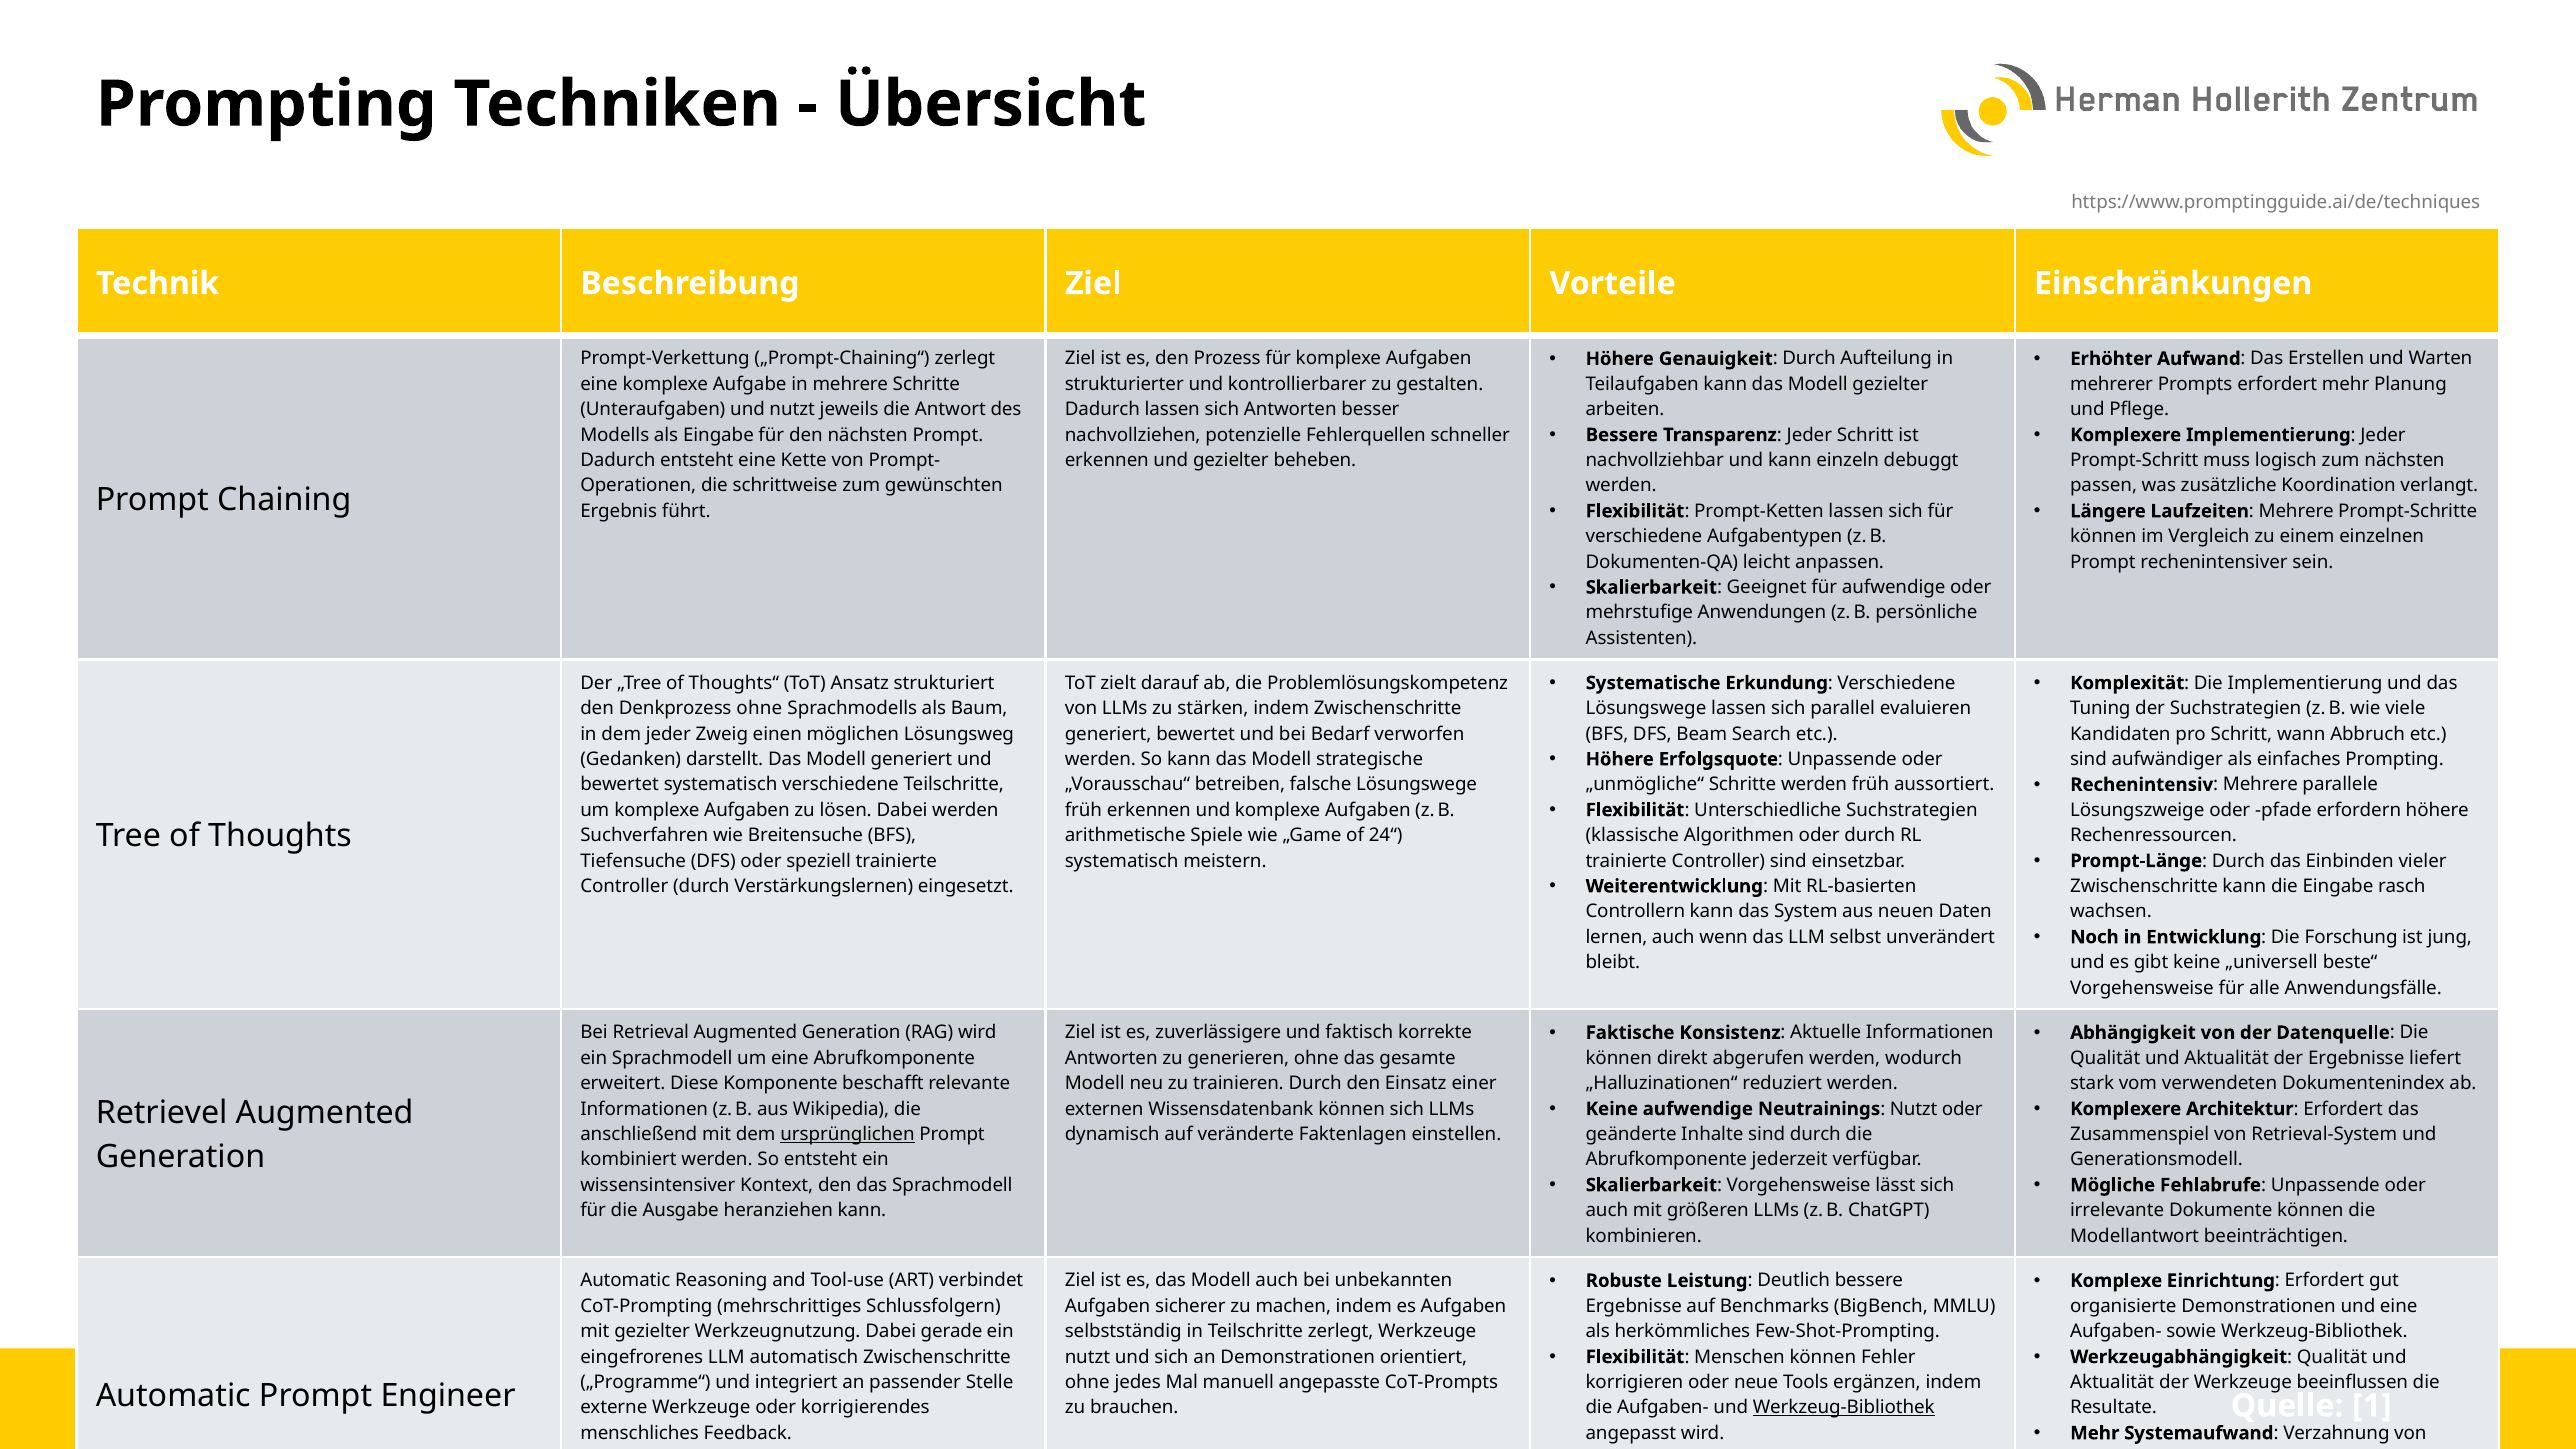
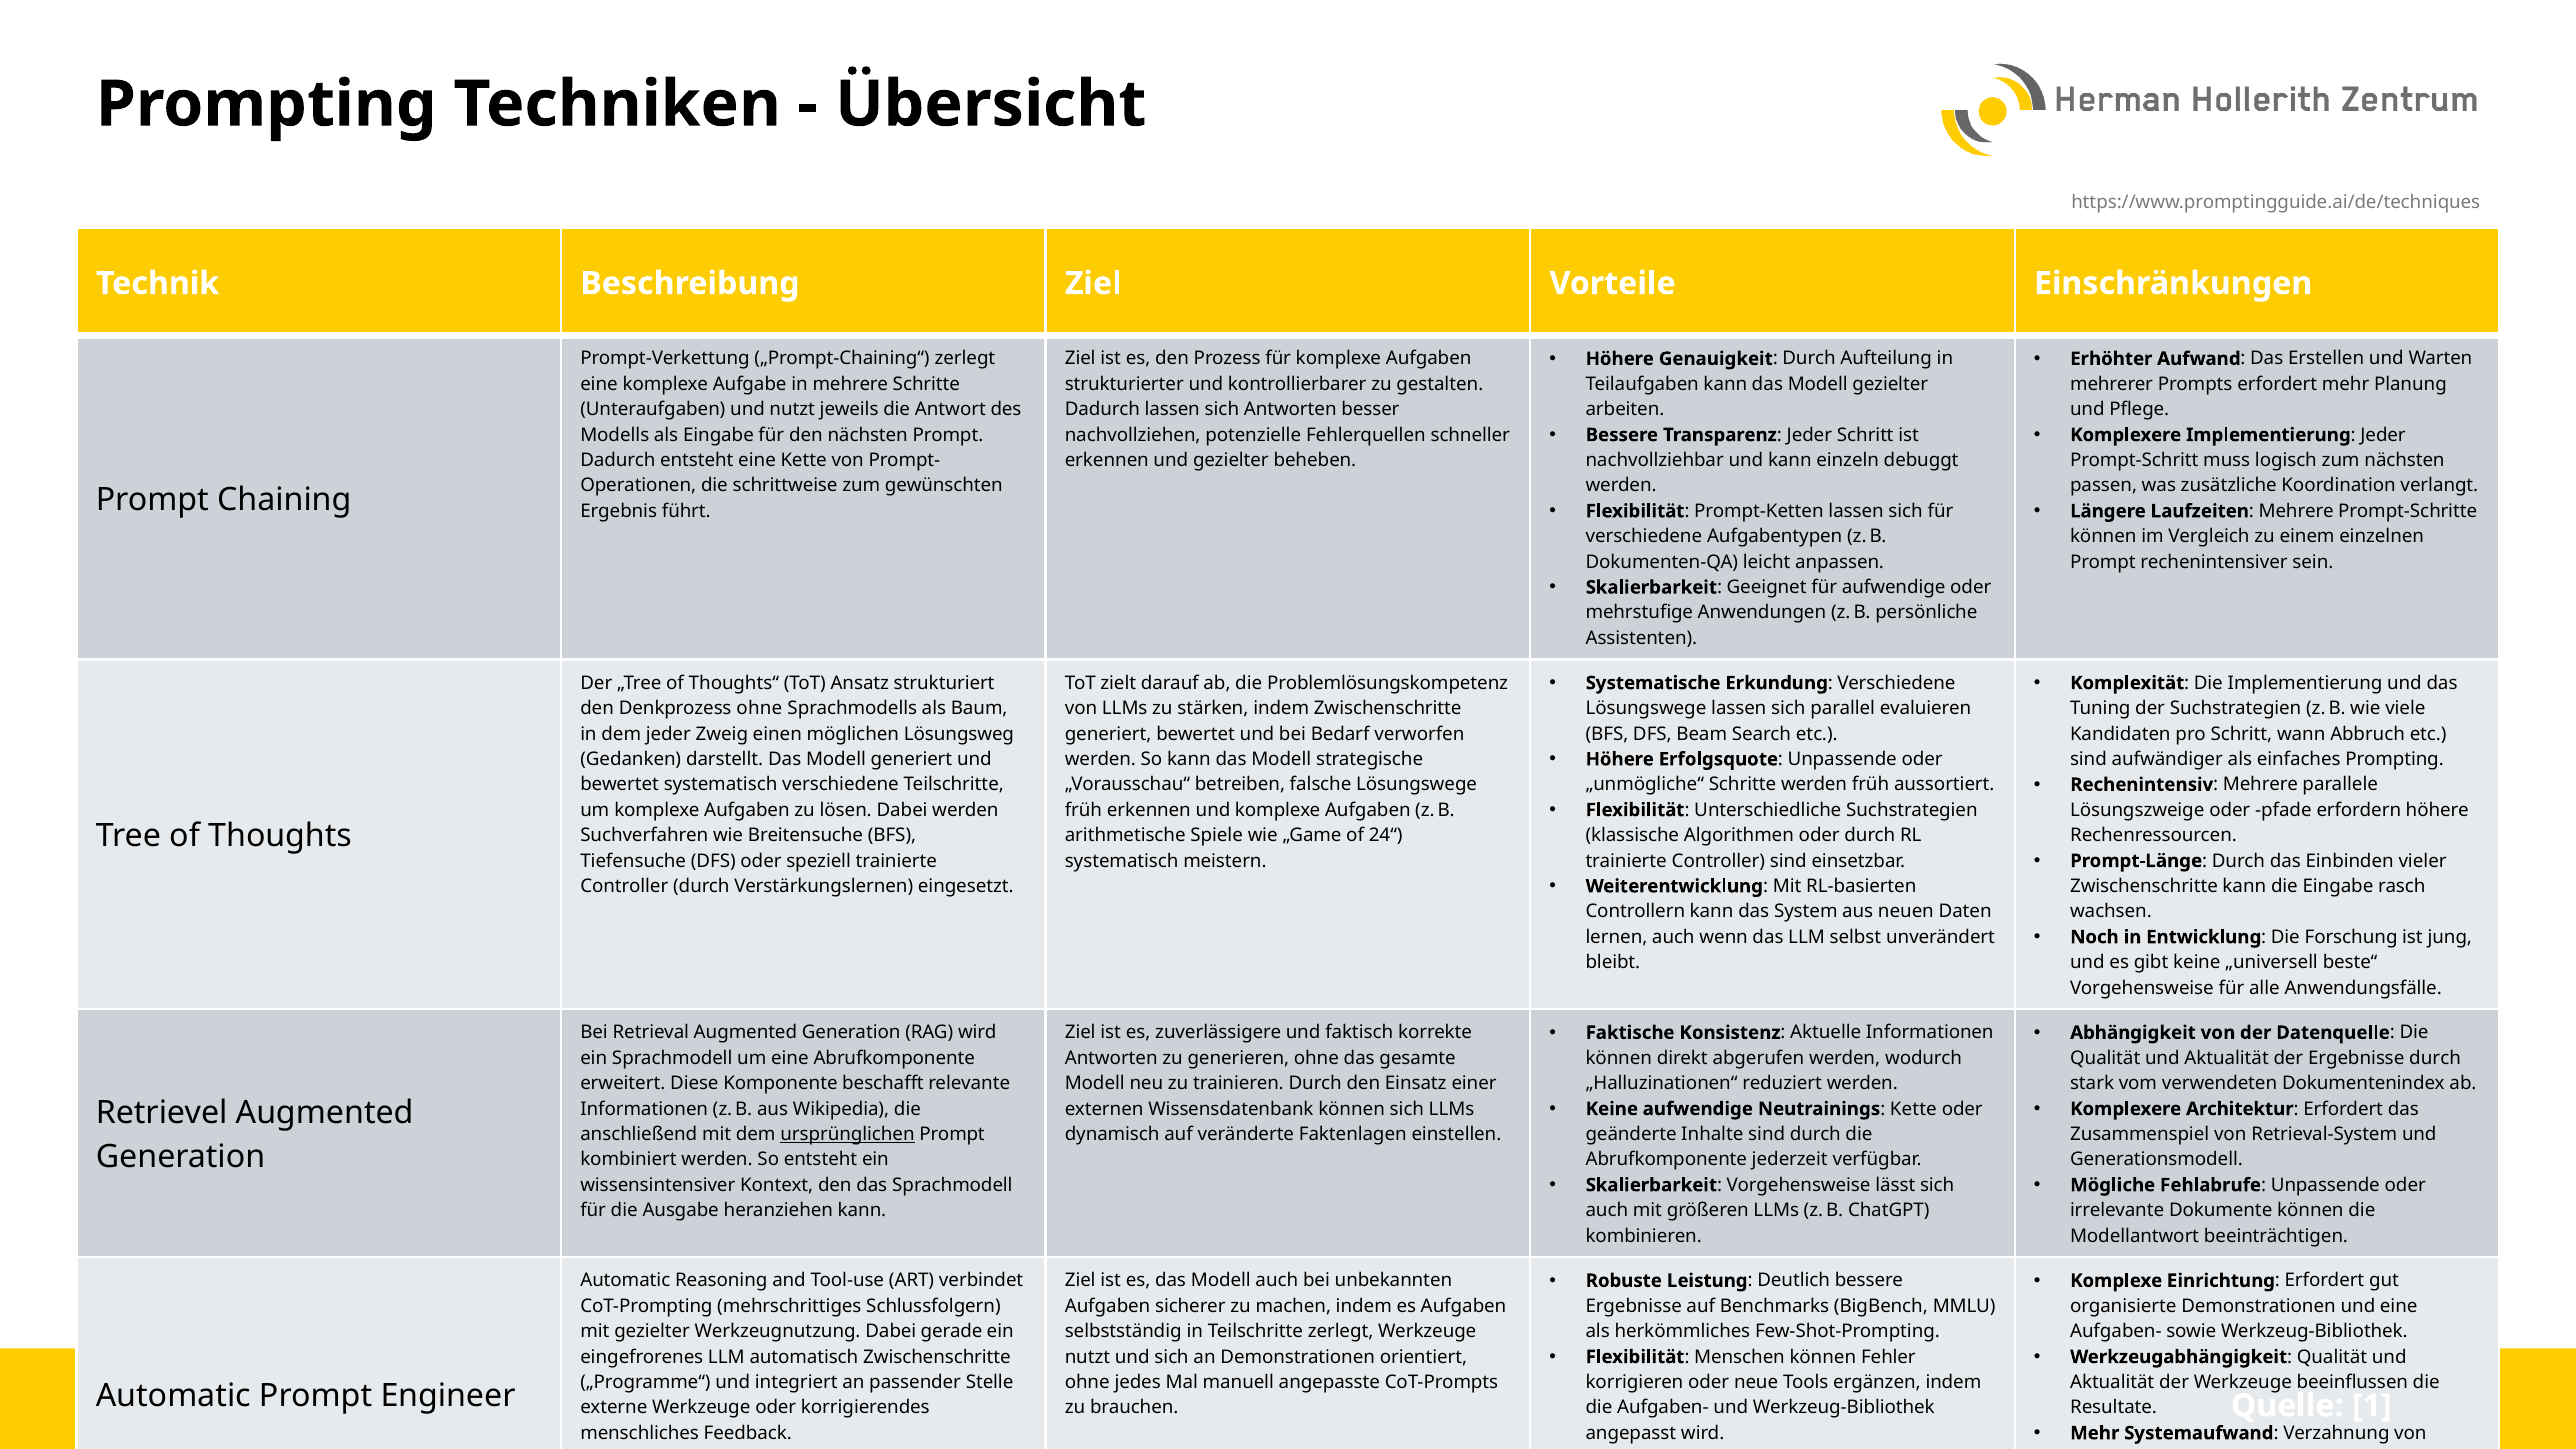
Ergebnisse liefert: liefert -> durch
Neutrainings Nutzt: Nutzt -> Kette
Werkzeug-Bibliothek at (1844, 1408) underline: present -> none
